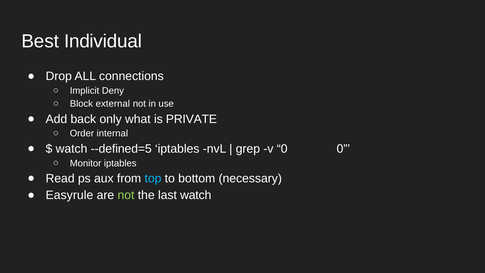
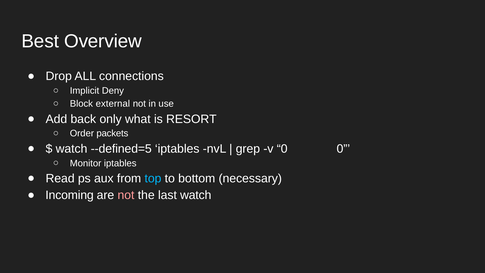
Individual: Individual -> Overview
PRIVATE: PRIVATE -> RESORT
internal: internal -> packets
Easyrule: Easyrule -> Incoming
not at (126, 195) colour: light green -> pink
